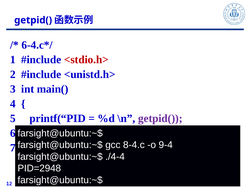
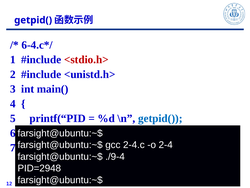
getpid( at (160, 118) colour: purple -> blue
8-4.c: 8-4.c -> 2-4.c
9-4: 9-4 -> 2-4
./4-4: ./4-4 -> ./9-4
